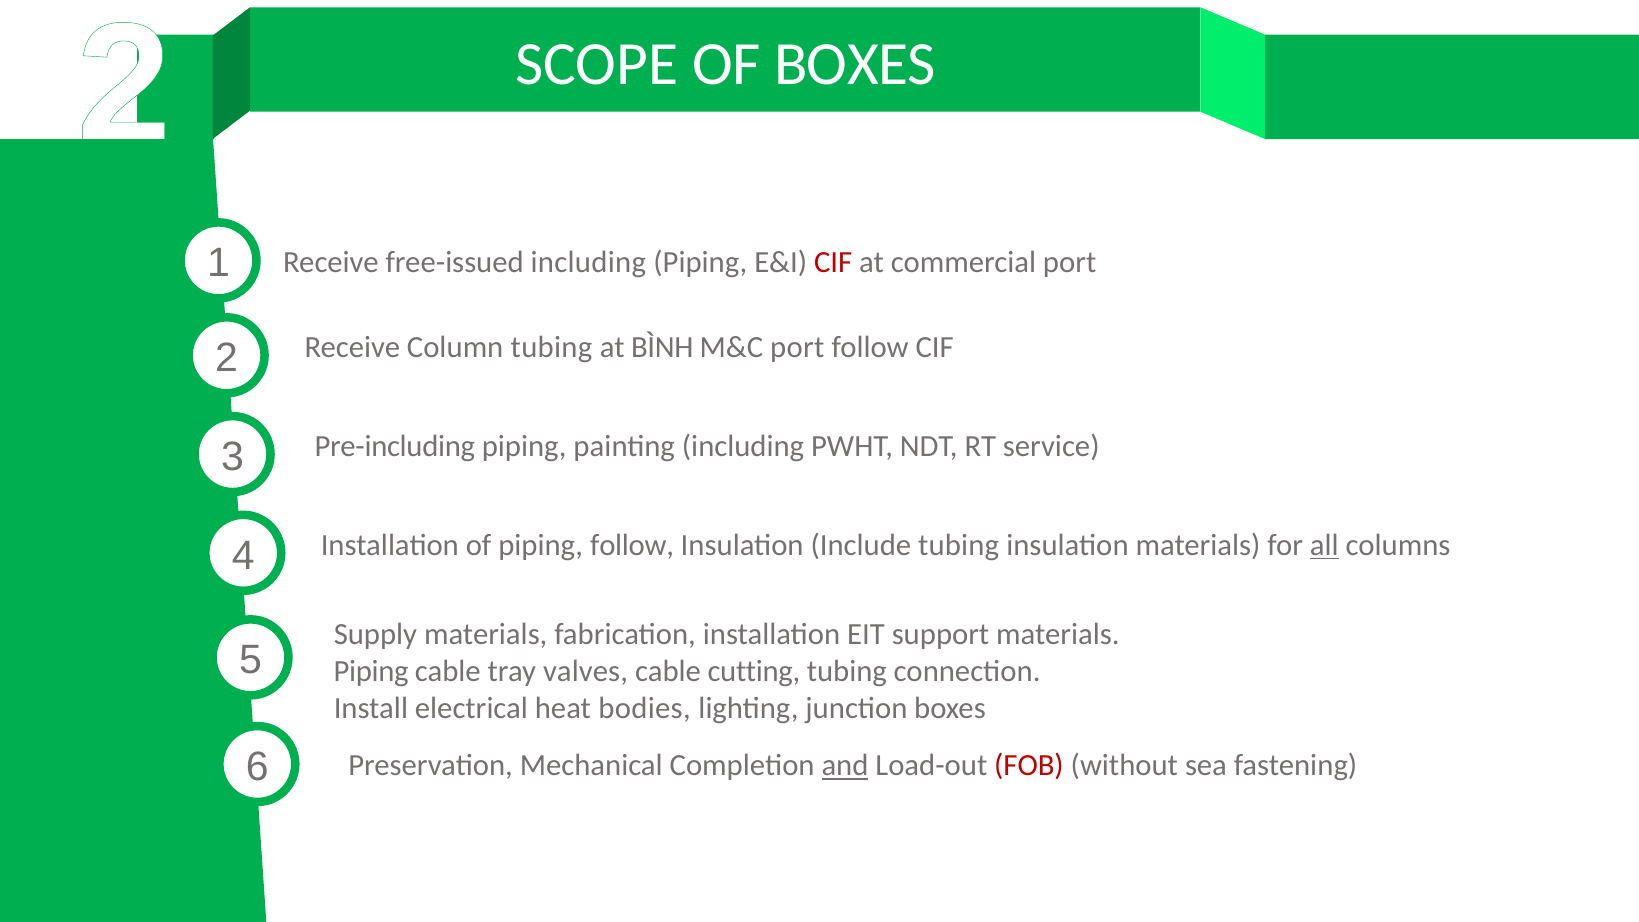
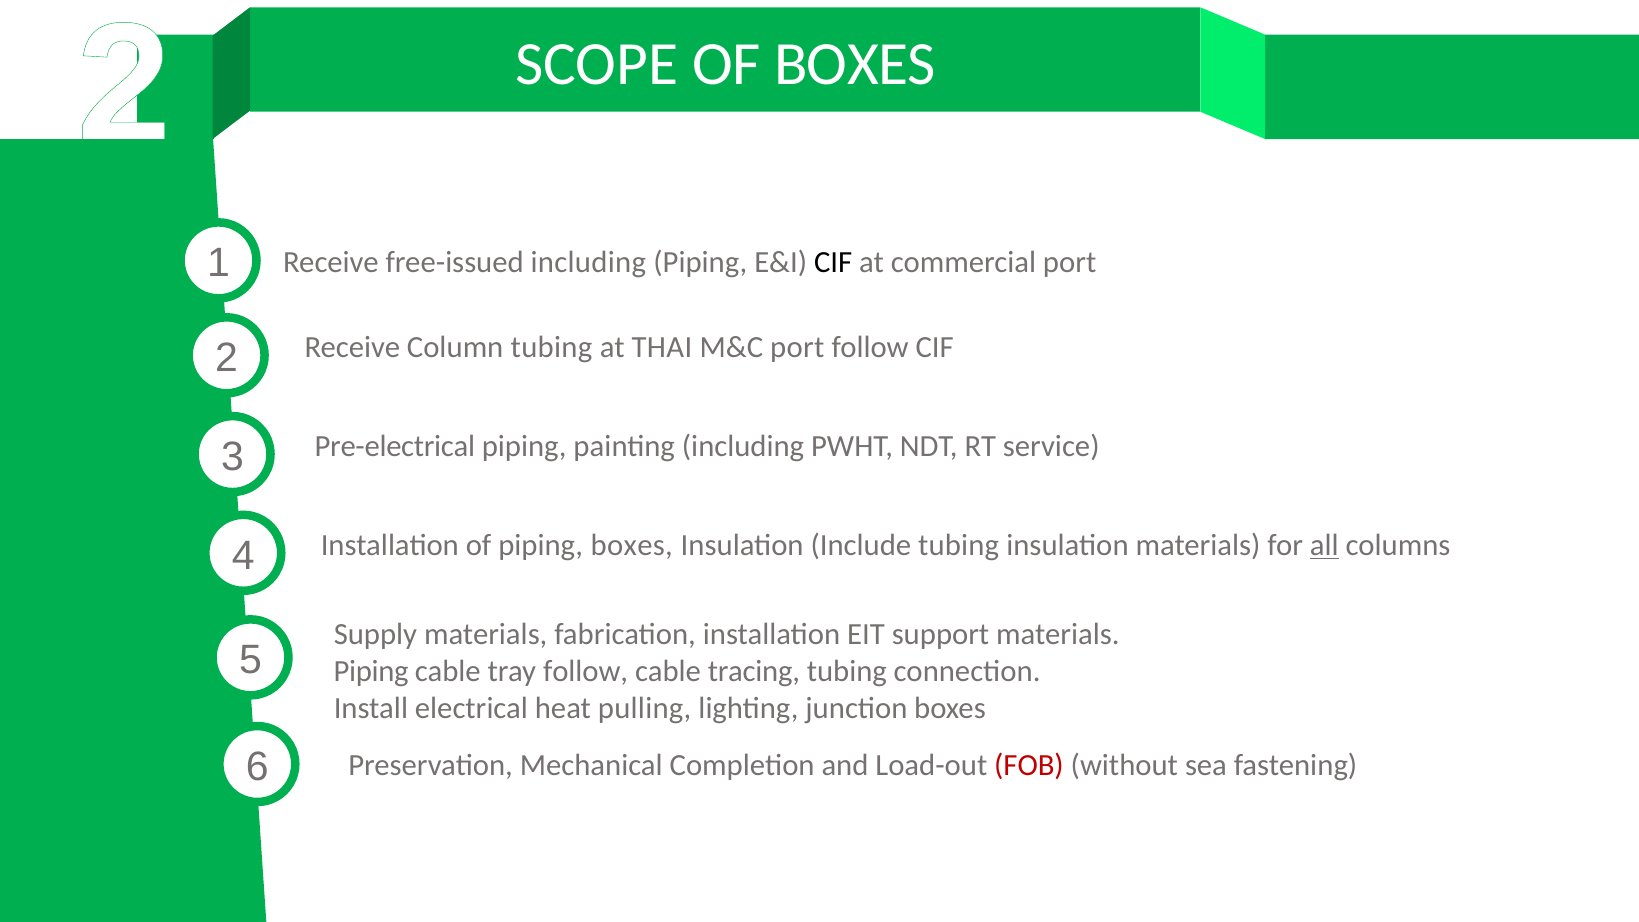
CIF at (833, 262) colour: red -> black
BÌNH: BÌNH -> THAI
Pre-including: Pre-including -> Pre-electrical
piping follow: follow -> boxes
tray valves: valves -> follow
cutting: cutting -> tracing
bodies: bodies -> pulling
and underline: present -> none
